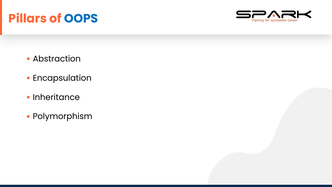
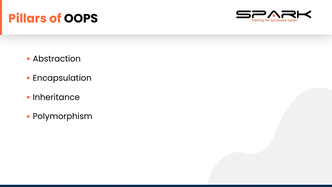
OOPS colour: blue -> black
